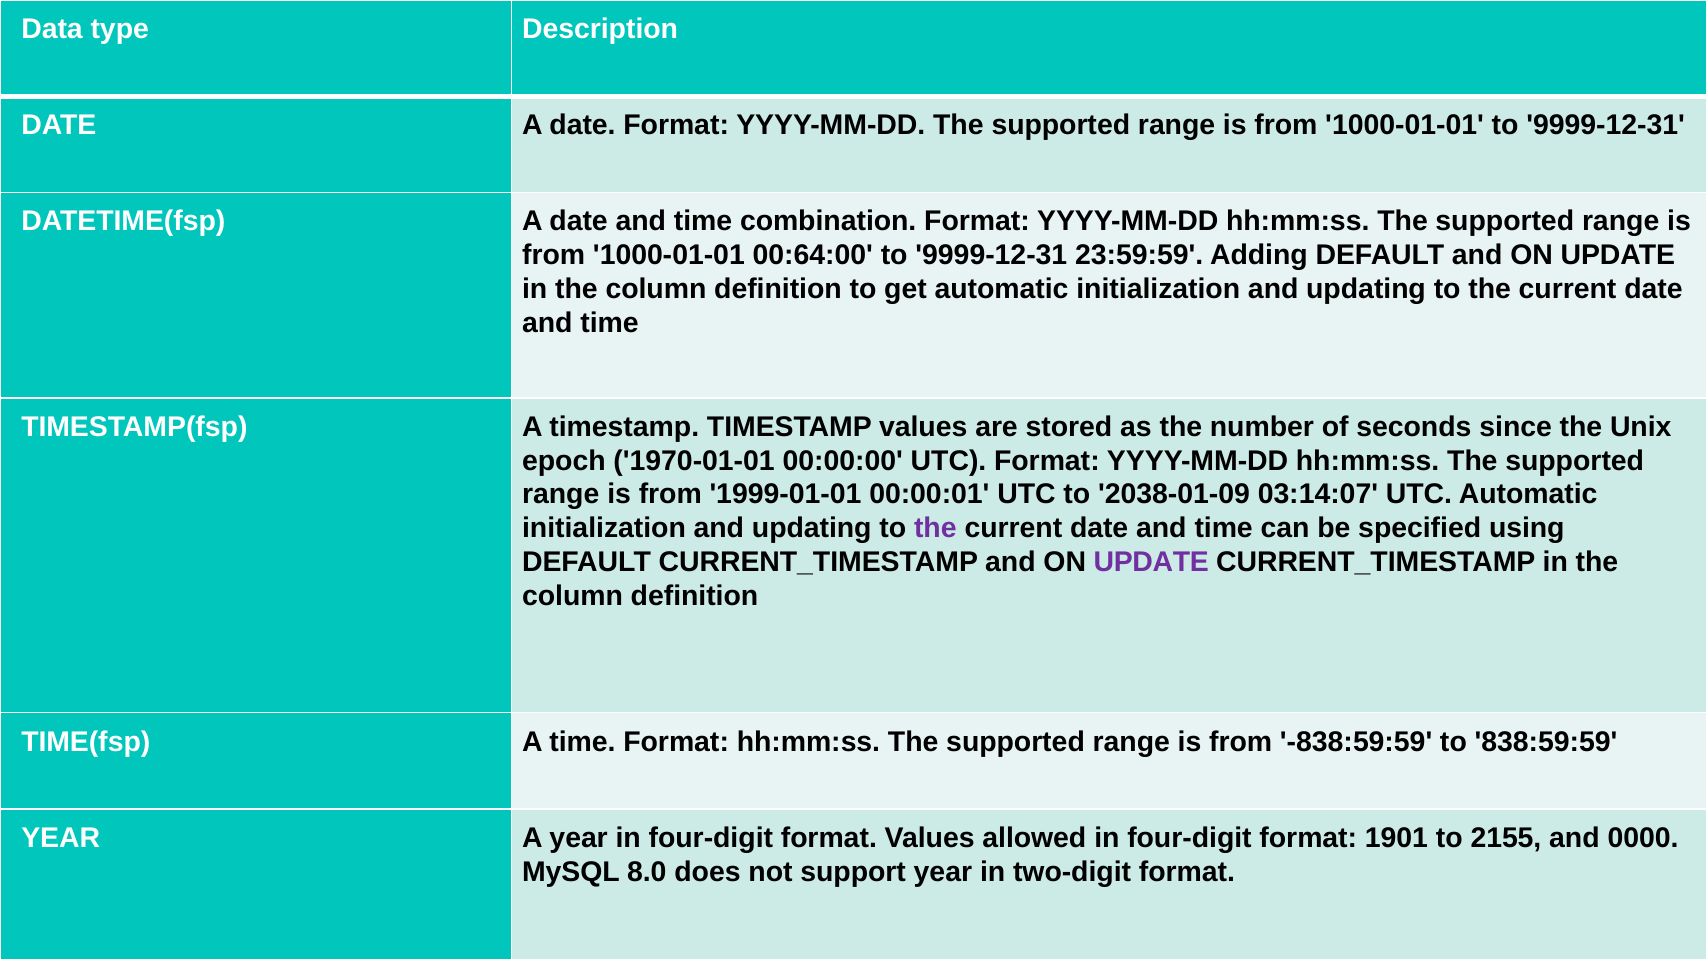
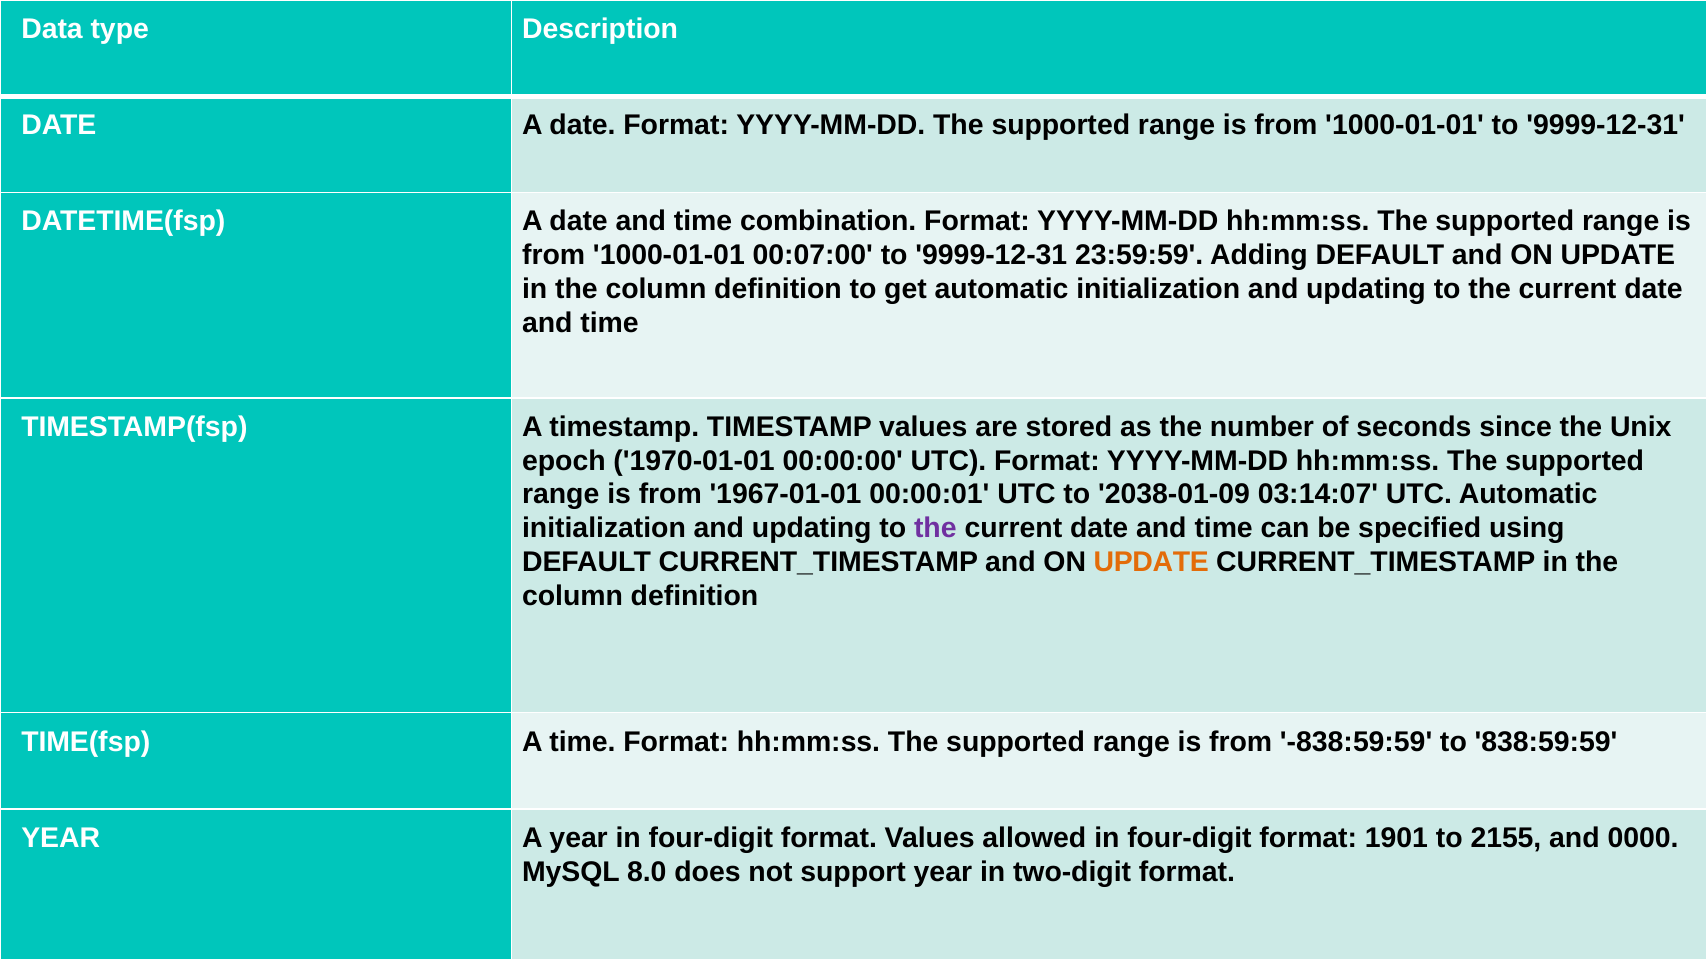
00:64:00: 00:64:00 -> 00:07:00
1999-01-01: 1999-01-01 -> 1967-01-01
UPDATE at (1151, 562) colour: purple -> orange
